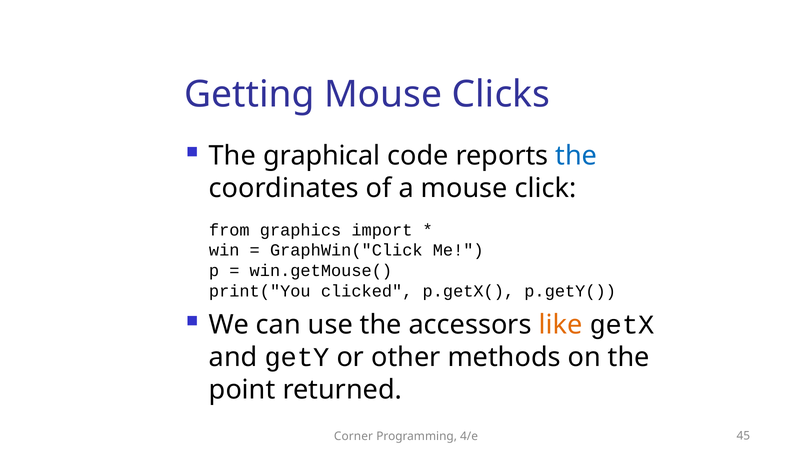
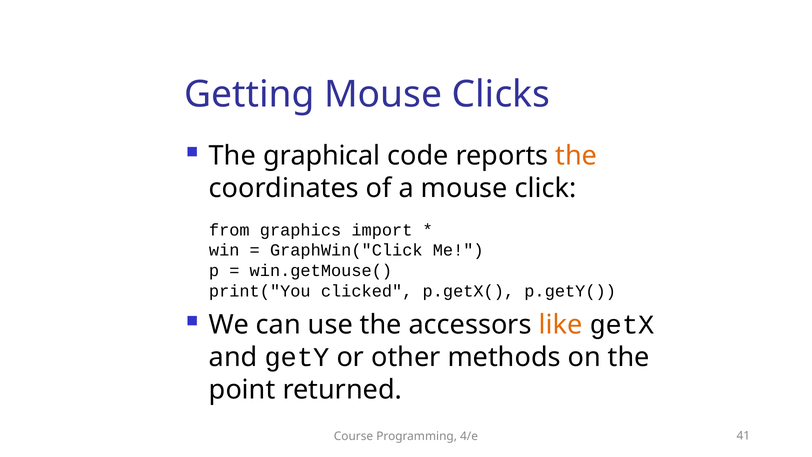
the at (576, 155) colour: blue -> orange
Corner: Corner -> Course
45: 45 -> 41
